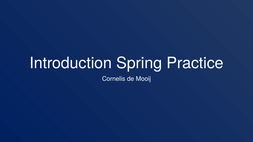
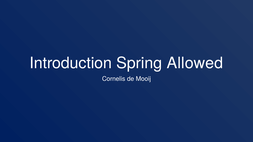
Practice: Practice -> Allowed
